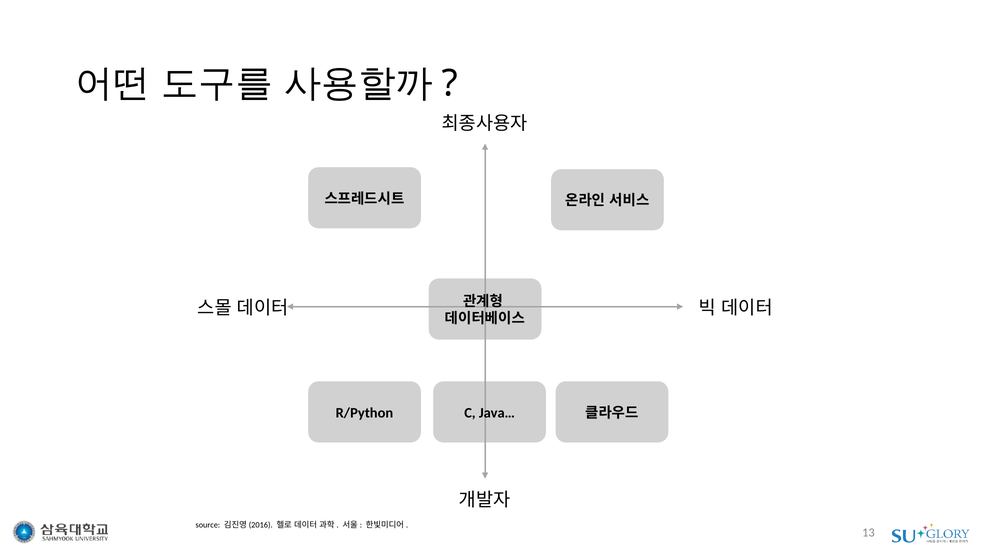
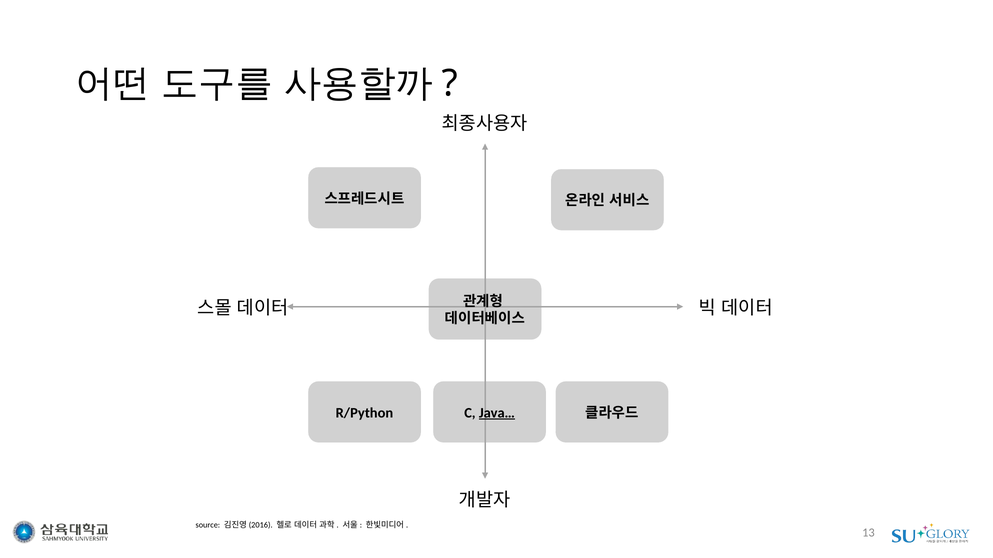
Java… underline: none -> present
